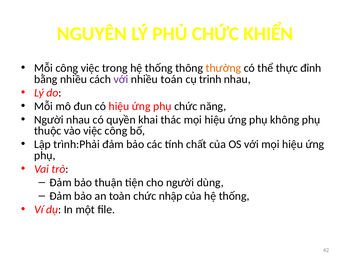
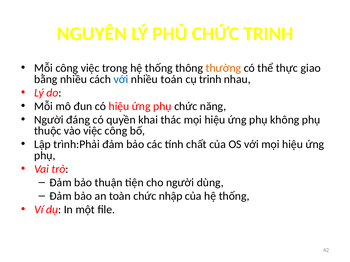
CHỨC KHIỂN: KHIỂN -> TRINH
đỉnh: đỉnh -> giao
với at (121, 79) colour: purple -> blue
Người nhau: nhau -> đáng
